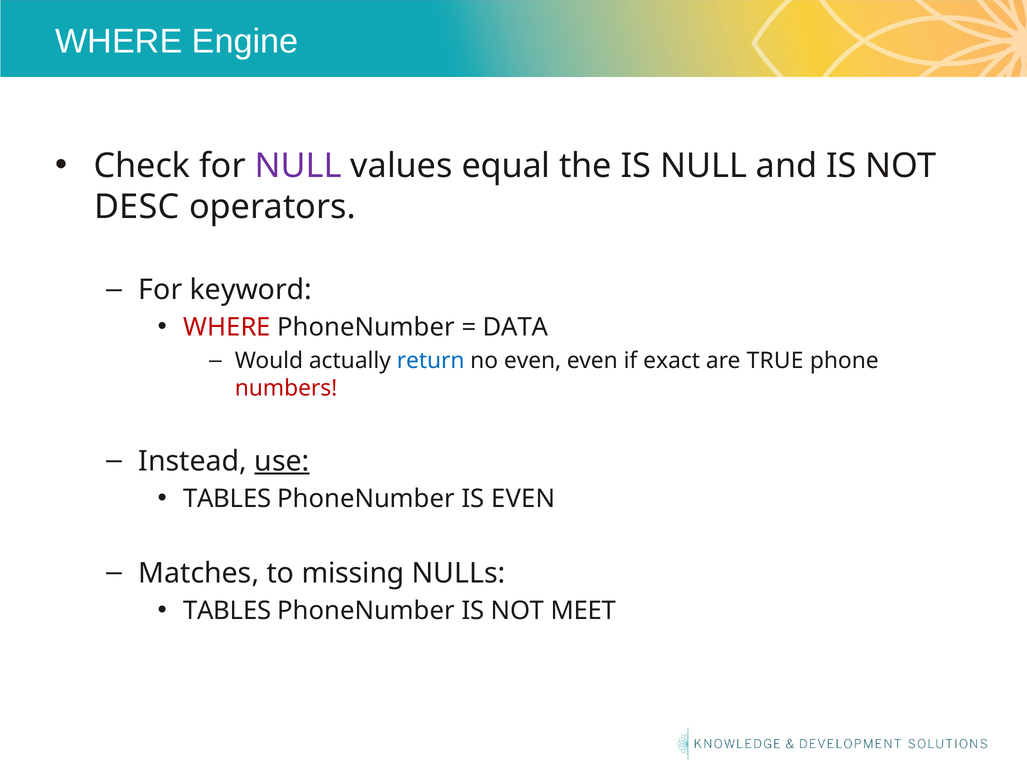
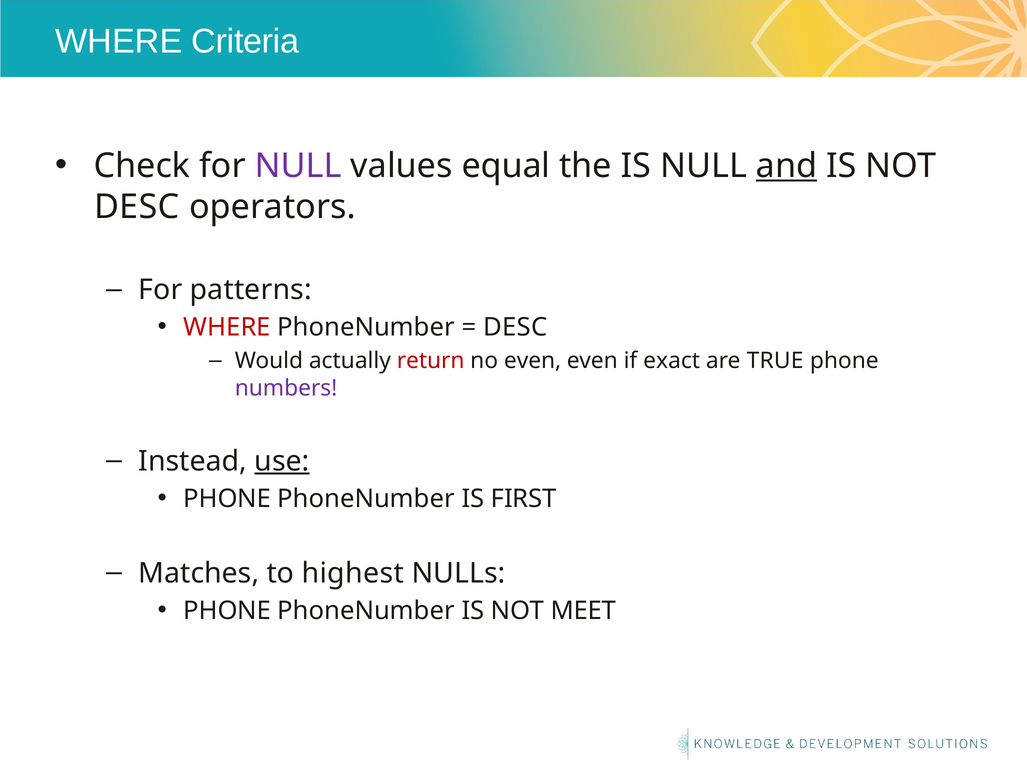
Engine: Engine -> Criteria
and underline: none -> present
keyword: keyword -> patterns
DATA at (515, 327): DATA -> DESC
return colour: blue -> red
numbers colour: red -> purple
TABLES at (227, 498): TABLES -> PHONE
IS EVEN: EVEN -> FIRST
missing: missing -> highest
TABLES at (227, 610): TABLES -> PHONE
